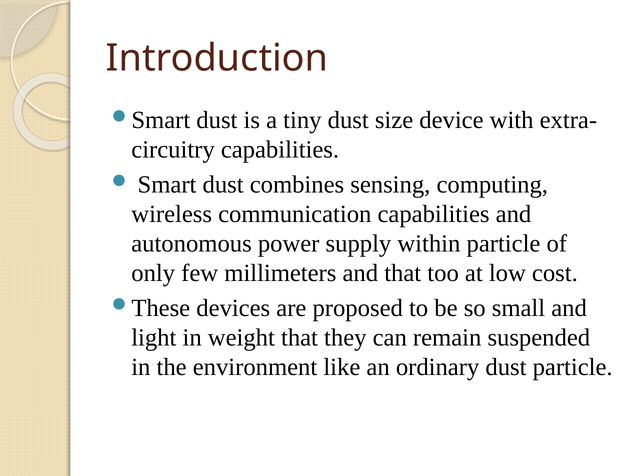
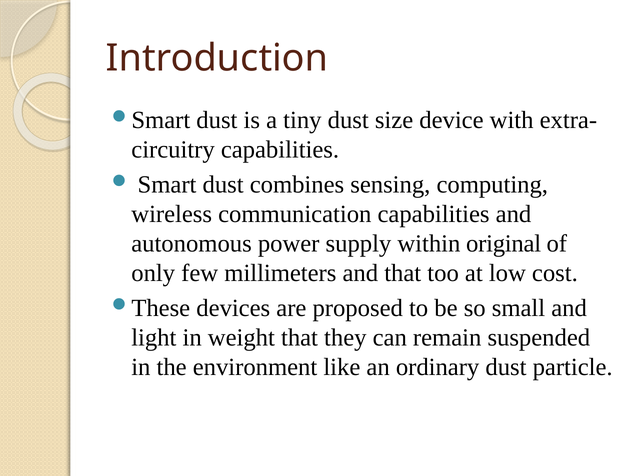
within particle: particle -> original
